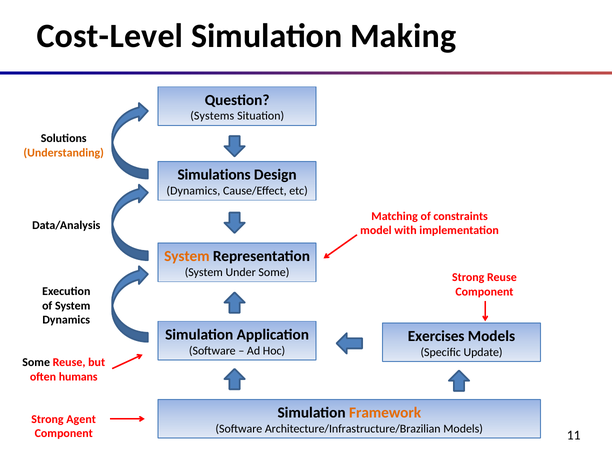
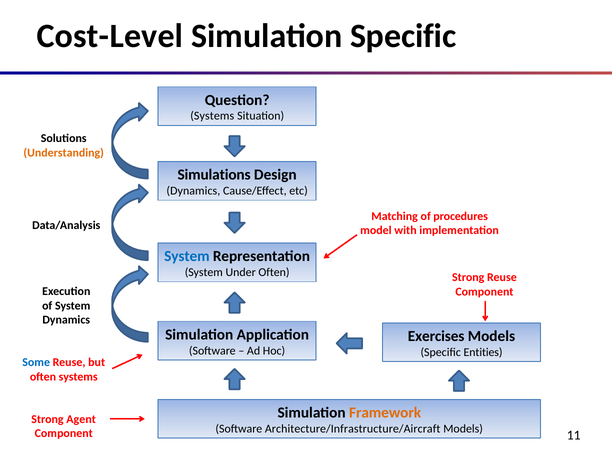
Simulation Making: Making -> Specific
constraints: constraints -> procedures
System at (187, 256) colour: orange -> blue
Under Some: Some -> Often
Update: Update -> Entities
Some at (36, 362) colour: black -> blue
often humans: humans -> systems
Architecture/Infrastructure/Brazilian: Architecture/Infrastructure/Brazilian -> Architecture/Infrastructure/Aircraft
